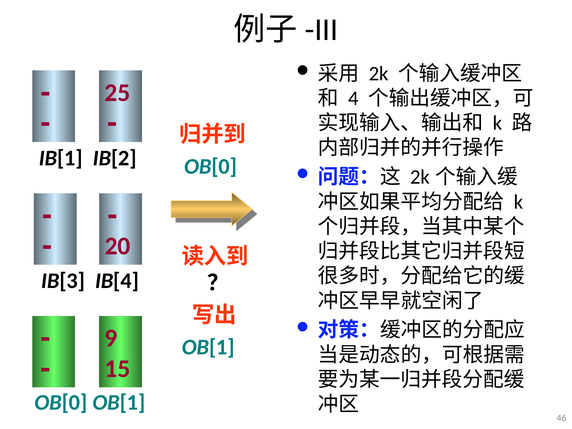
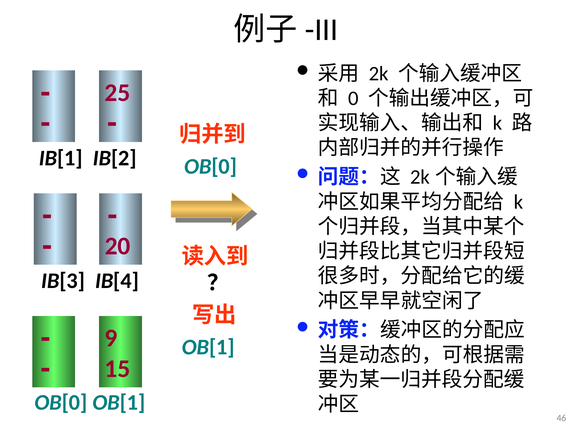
4: 4 -> 0
